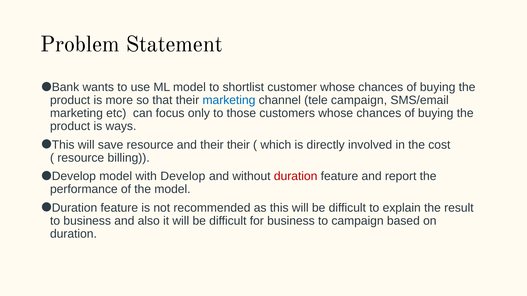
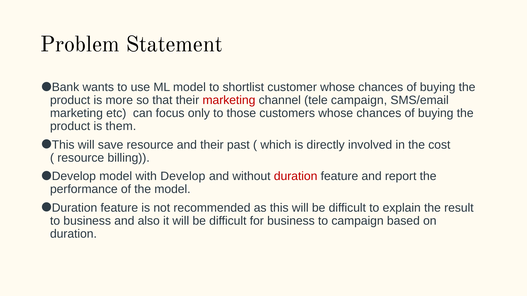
marketing at (229, 100) colour: blue -> red
ways: ways -> them
their their: their -> past
